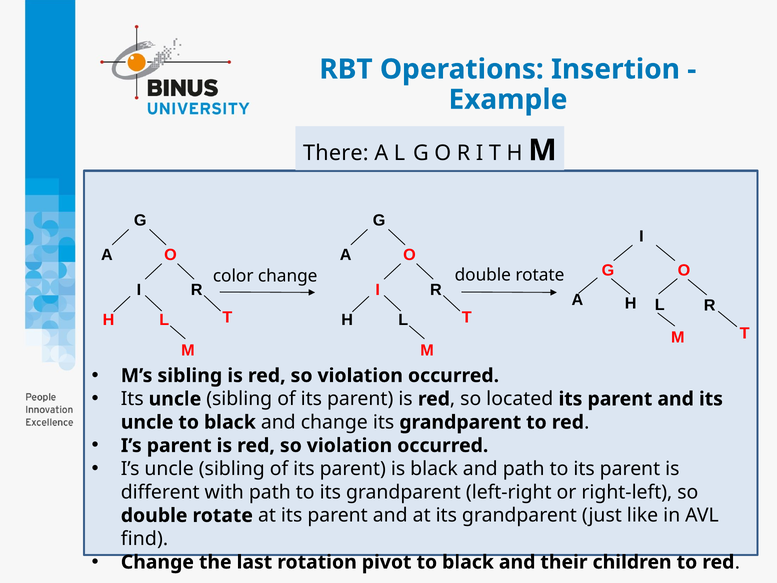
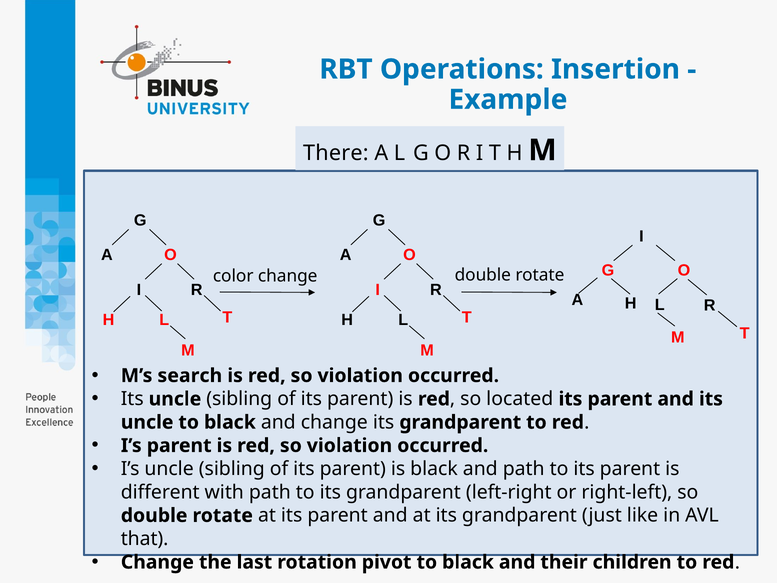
M’s sibling: sibling -> search
find: find -> that
